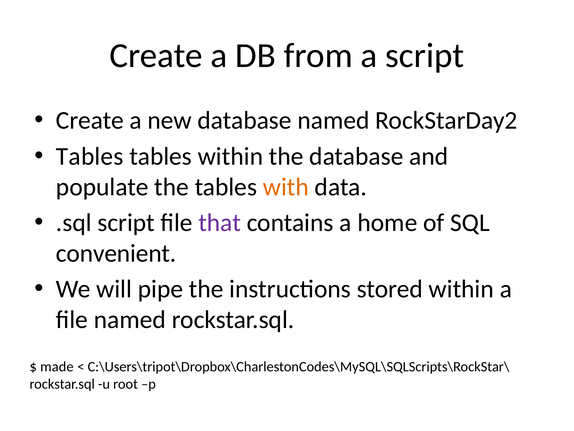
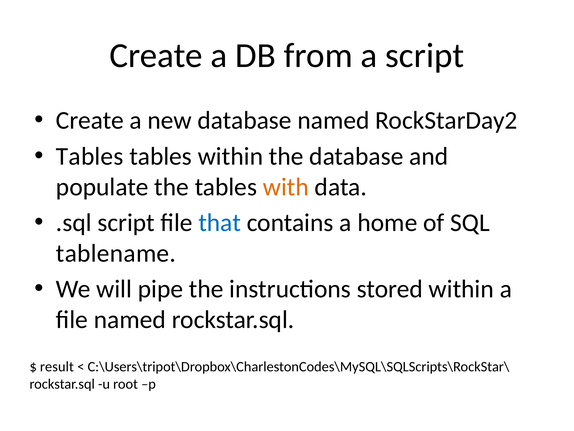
that colour: purple -> blue
convenient: convenient -> tablename
made: made -> result
